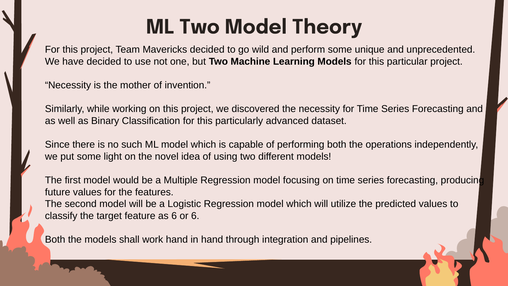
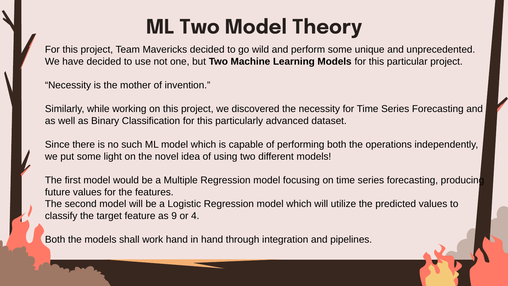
as 6: 6 -> 9
or 6: 6 -> 4
